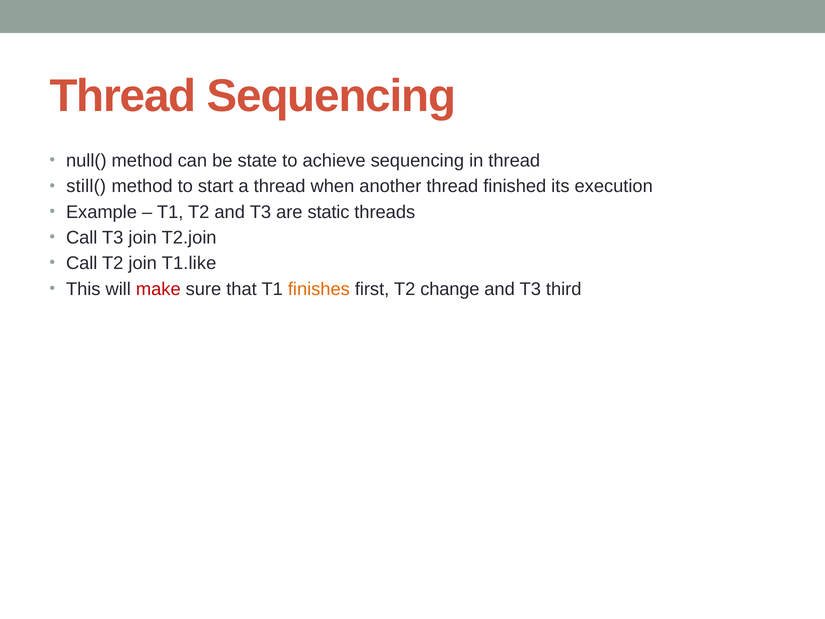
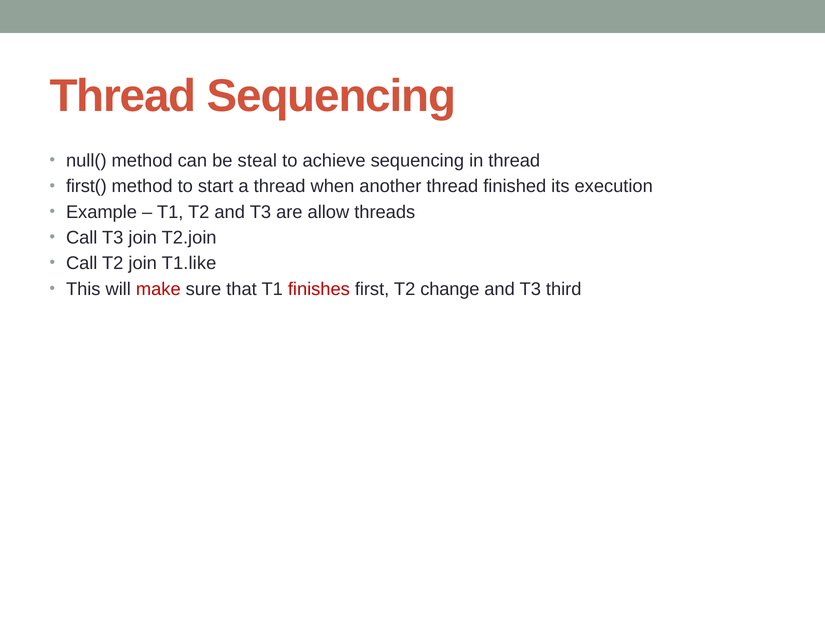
state: state -> steal
still(: still( -> first(
static: static -> allow
finishes colour: orange -> red
